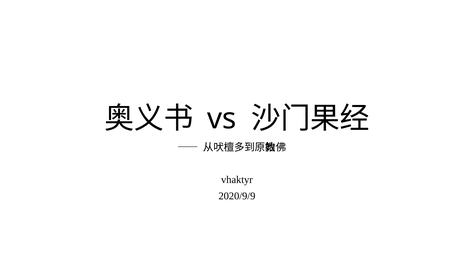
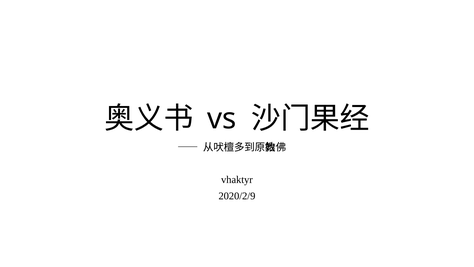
2020/9/9: 2020/9/9 -> 2020/2/9
